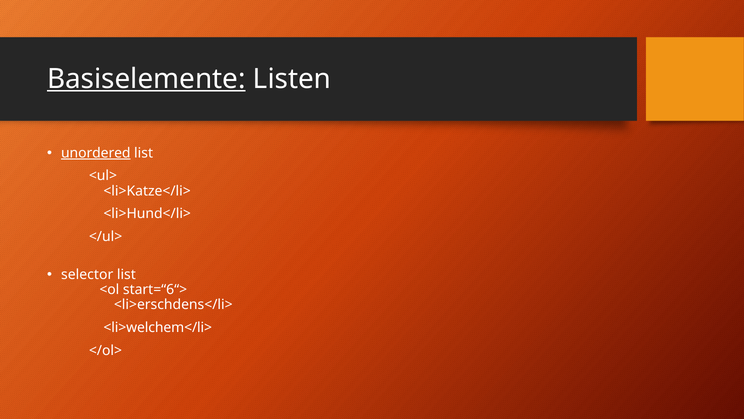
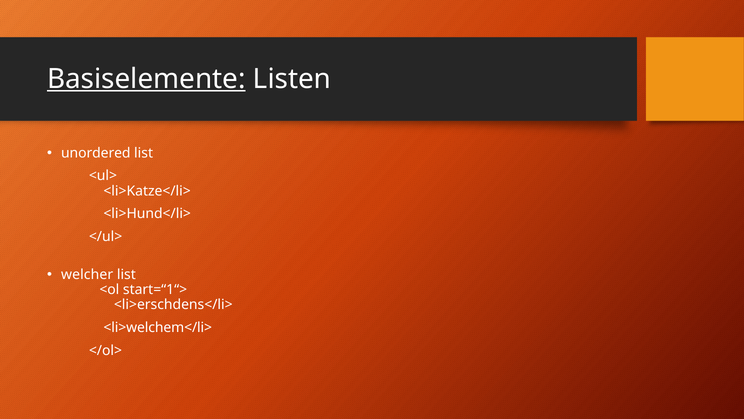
unordered underline: present -> none
selector: selector -> welcher
start=“6“>: start=“6“> -> start=“1“>
